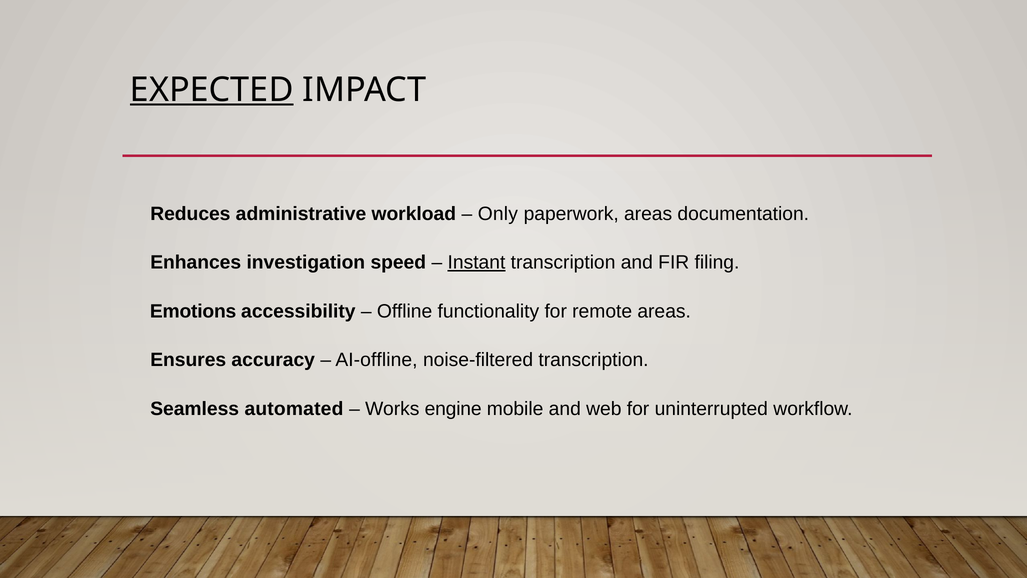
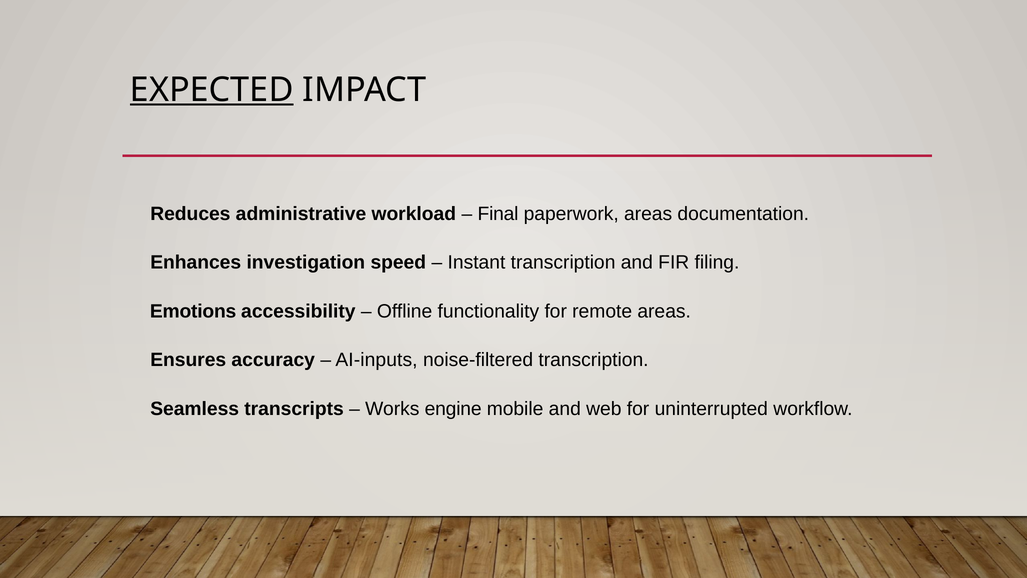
Only: Only -> Final
Instant underline: present -> none
AI-offline: AI-offline -> AI-inputs
automated: automated -> transcripts
